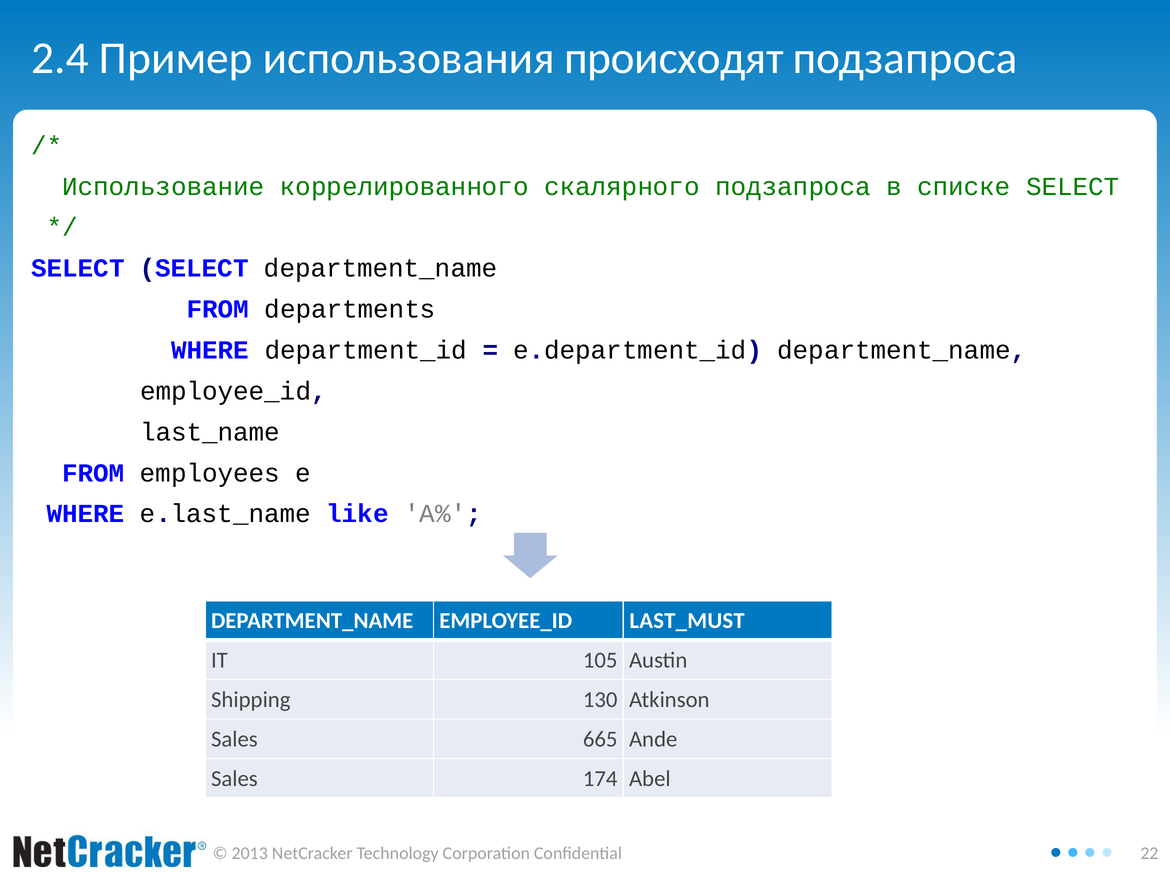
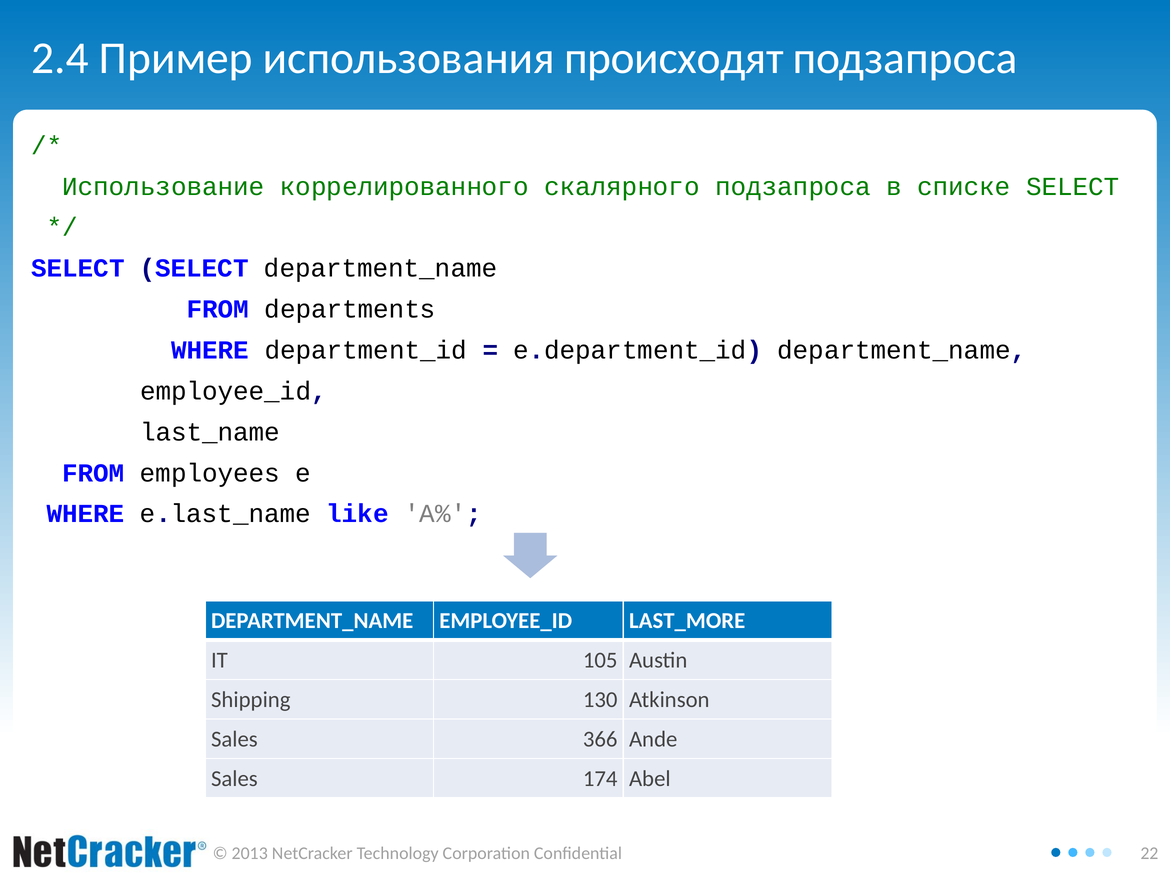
LAST_MUST: LAST_MUST -> LAST_MORE
665: 665 -> 366
